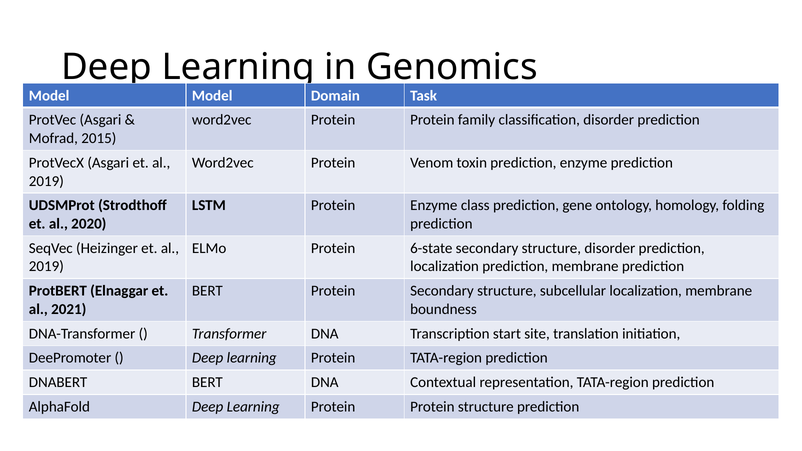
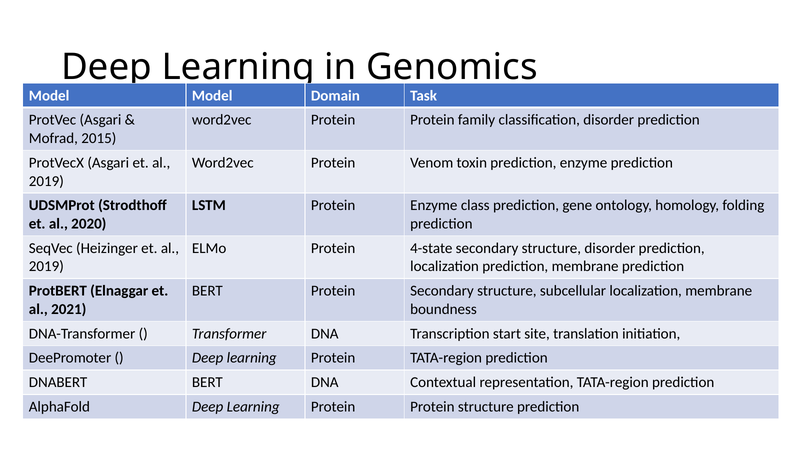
6-state: 6-state -> 4-state
